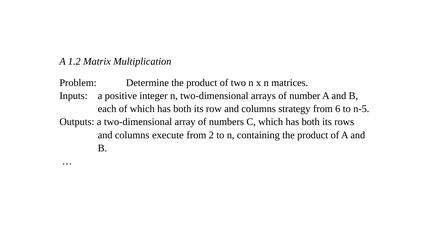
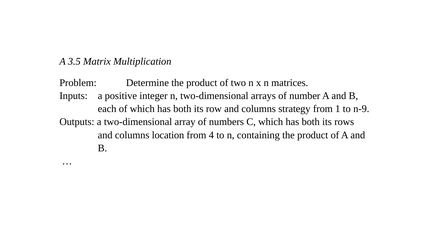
1.2: 1.2 -> 3.5
6: 6 -> 1
n-5: n-5 -> n-9
execute: execute -> location
2: 2 -> 4
